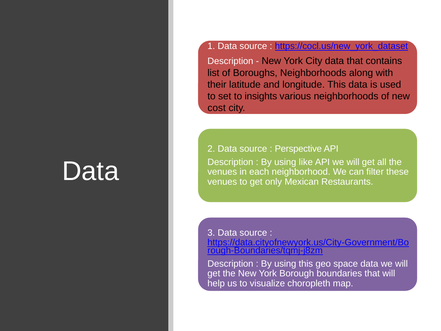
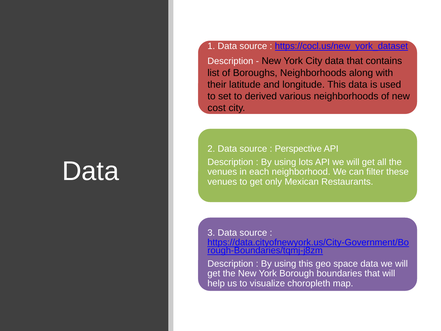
insights: insights -> derived
like: like -> lots
